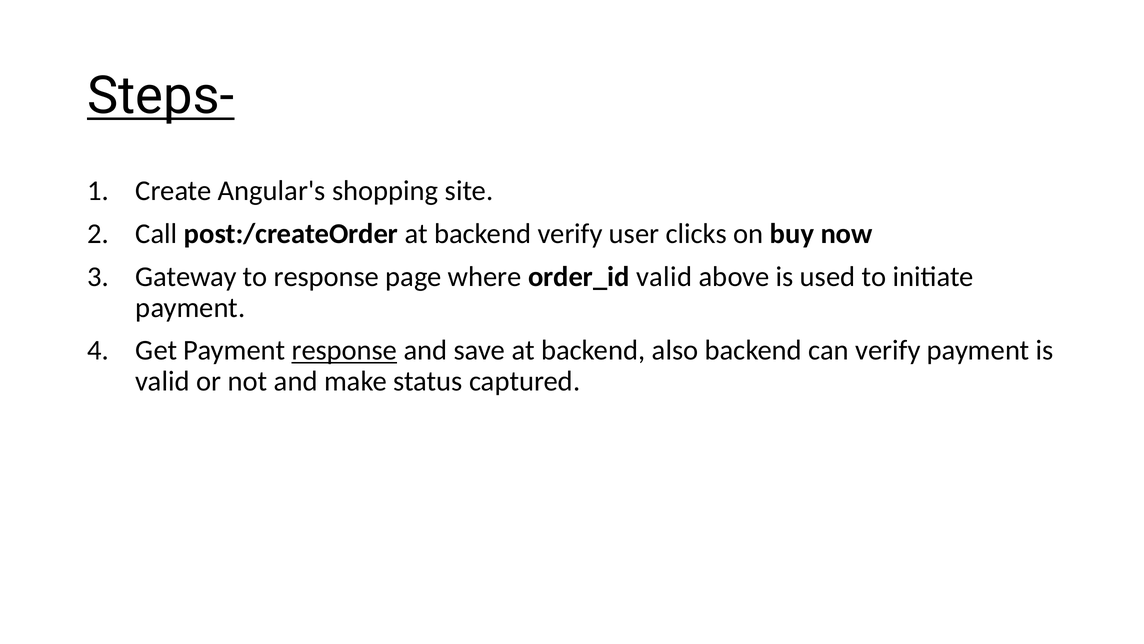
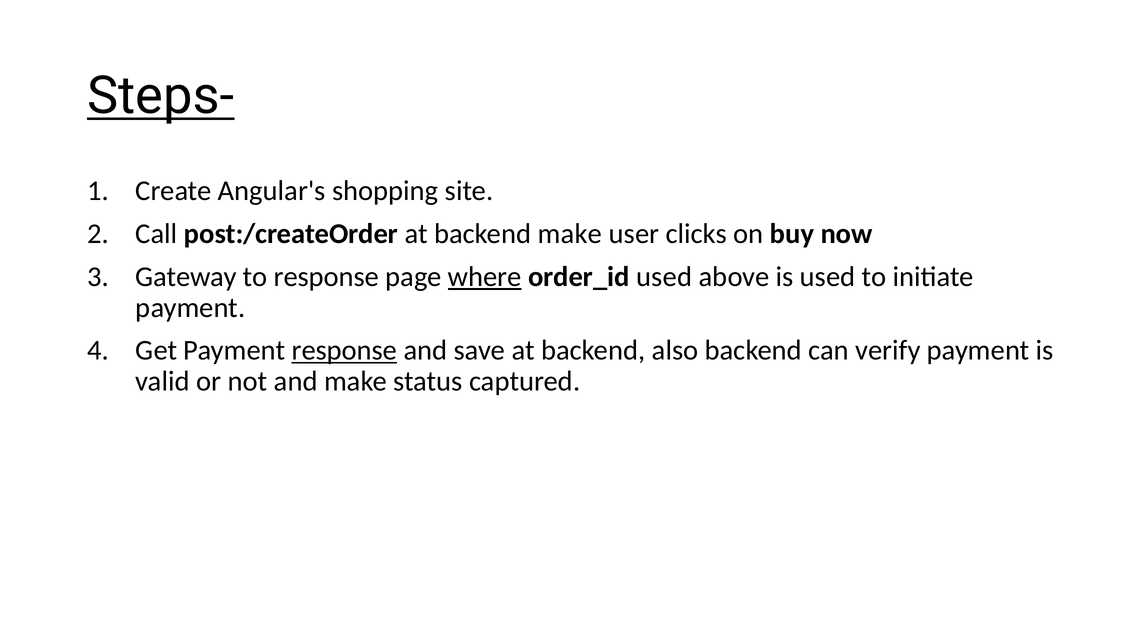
backend verify: verify -> make
where underline: none -> present
order_id valid: valid -> used
